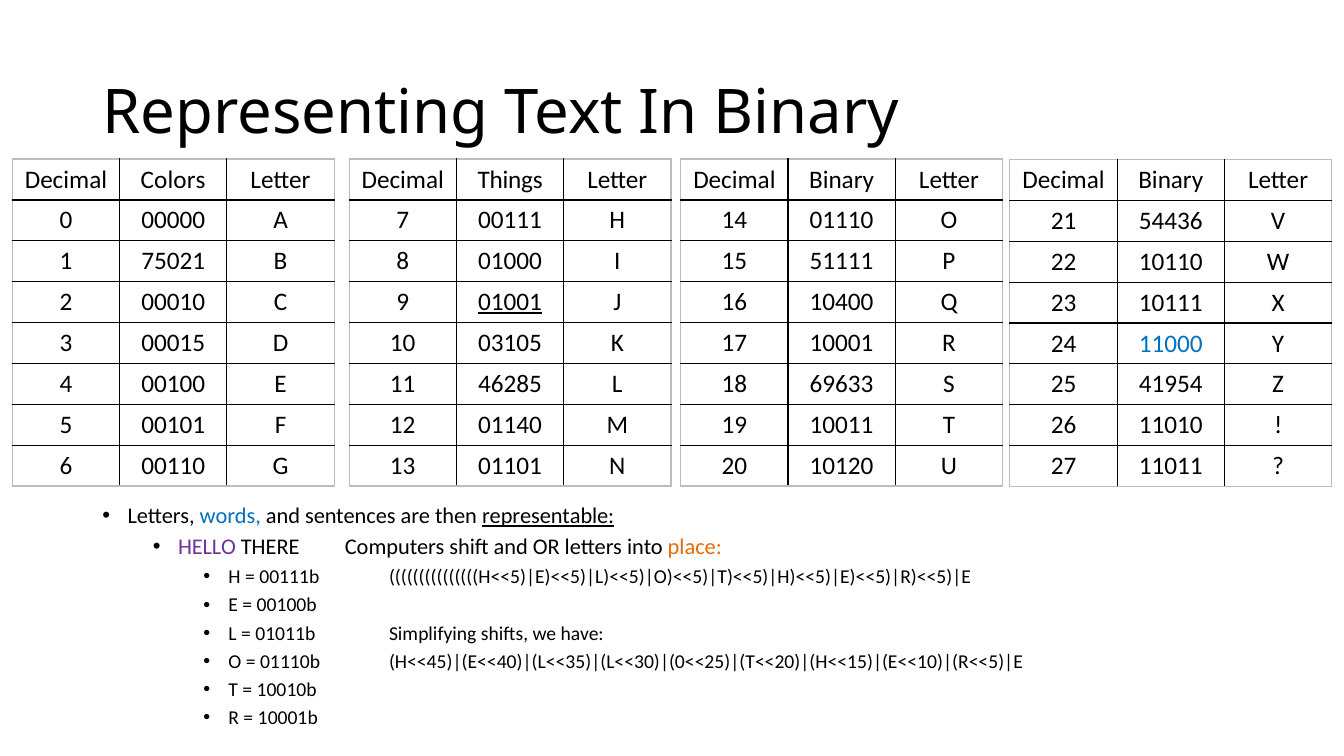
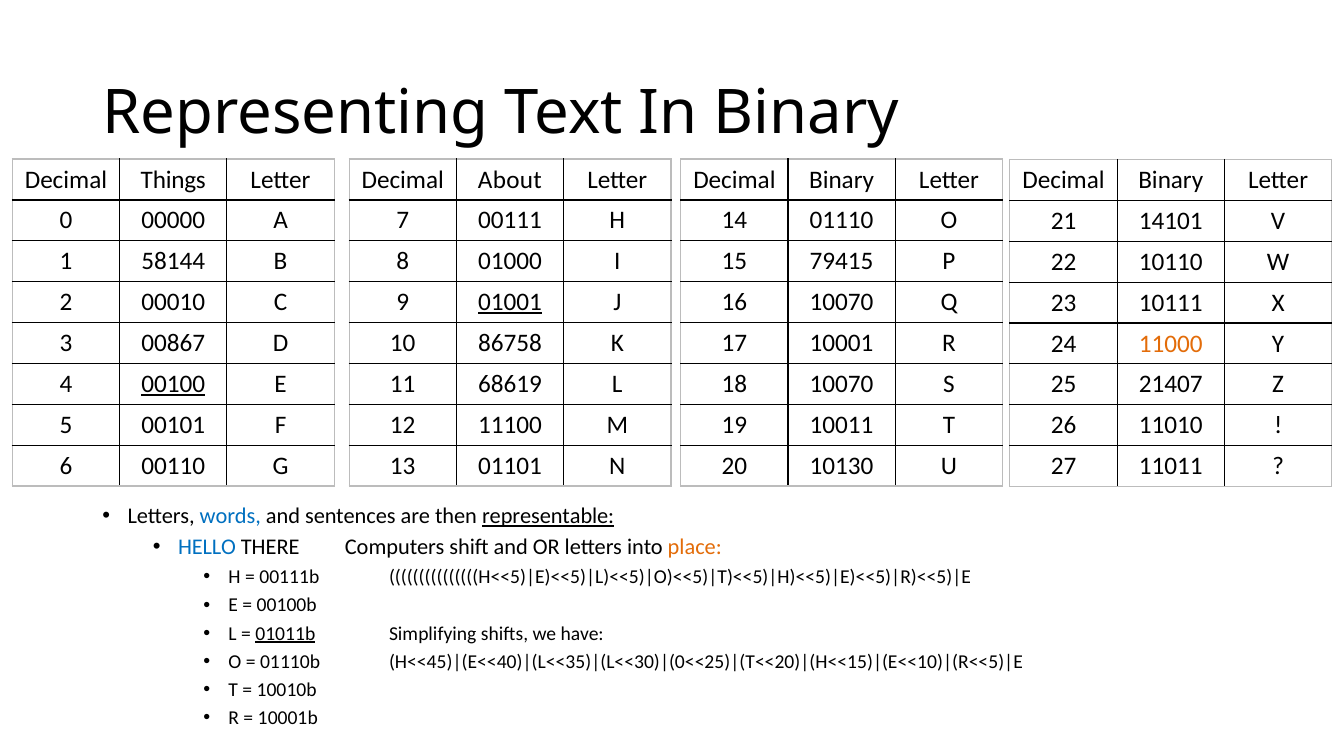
Colors: Colors -> Things
Things: Things -> About
54436: 54436 -> 14101
75021: 75021 -> 58144
51111: 51111 -> 79415
16 10400: 10400 -> 10070
00015: 00015 -> 00867
03105: 03105 -> 86758
11000 colour: blue -> orange
00100 underline: none -> present
46285: 46285 -> 68619
18 69633: 69633 -> 10070
41954: 41954 -> 21407
01140: 01140 -> 11100
10120: 10120 -> 10130
HELLO colour: purple -> blue
01011b underline: none -> present
